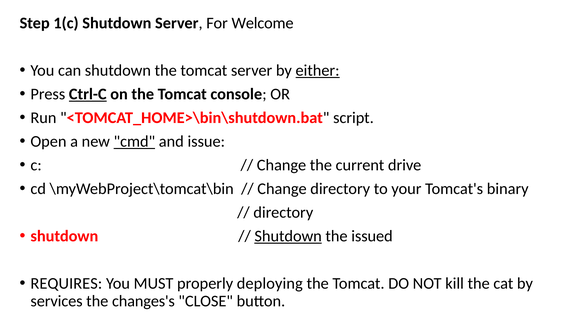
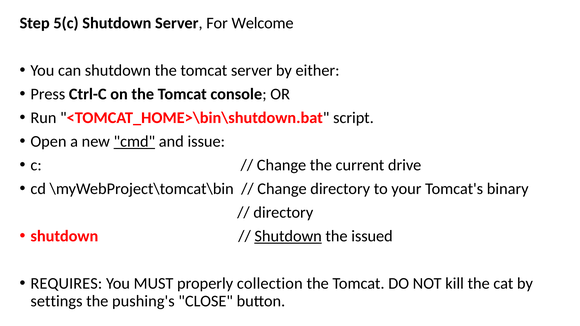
1(c: 1(c -> 5(c
either underline: present -> none
Ctrl-C underline: present -> none
deploying: deploying -> collection
services: services -> settings
changes's: changes's -> pushing's
